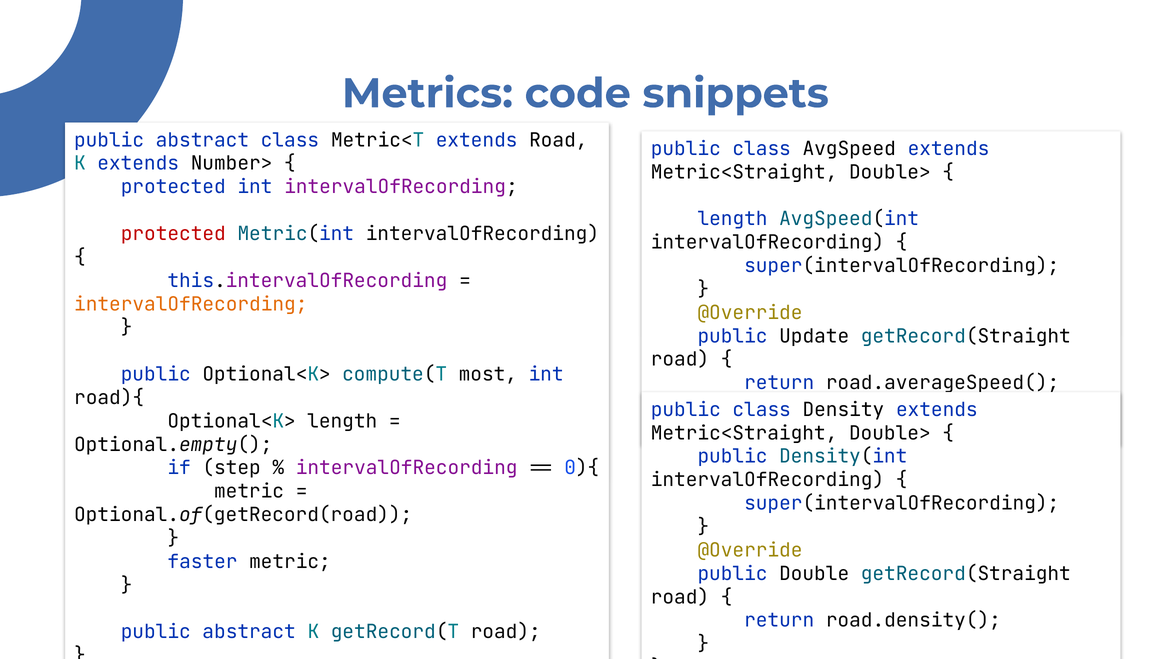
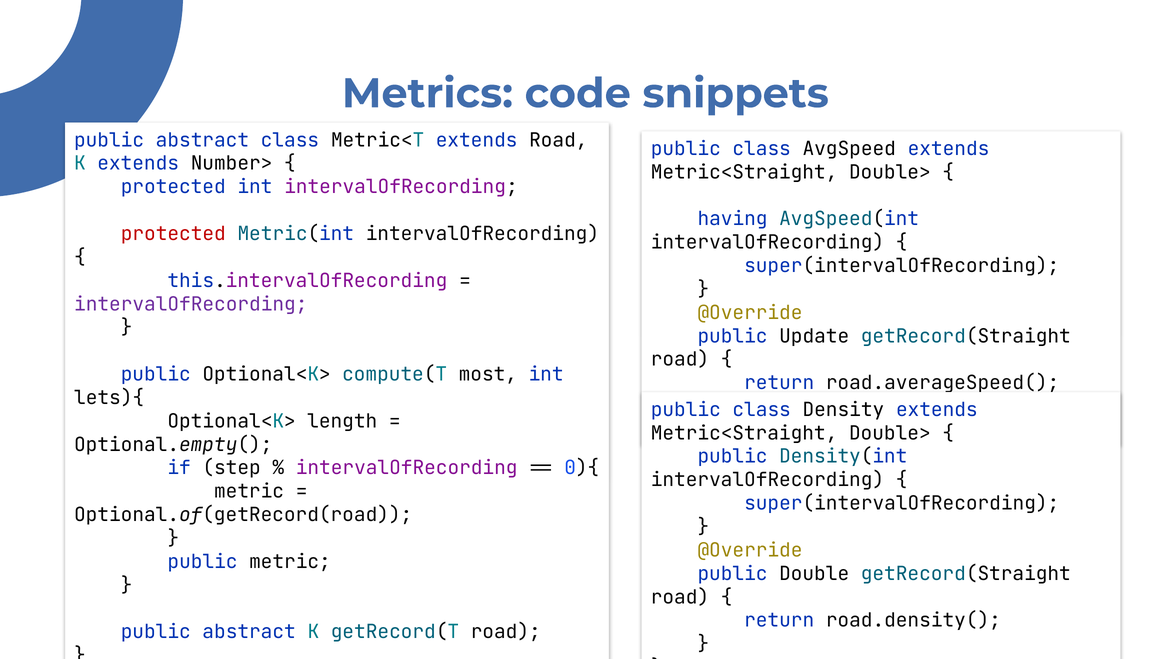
length at (733, 219): length -> having
intervalOfRecording at (191, 304) colour: orange -> purple
road){: road){ -> lets){
faster at (203, 561): faster -> public
